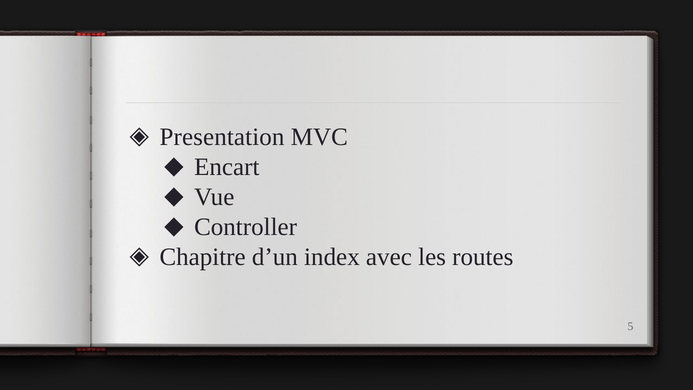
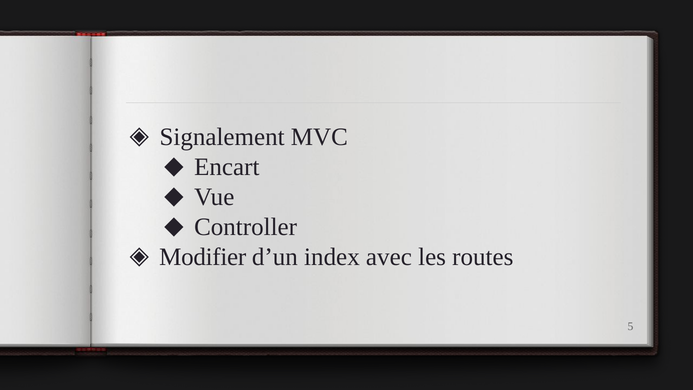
Presentation: Presentation -> Signalement
Chapitre: Chapitre -> Modifier
